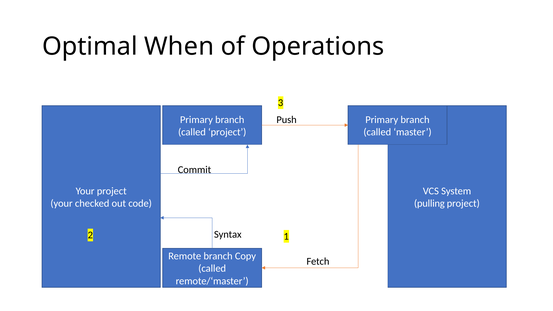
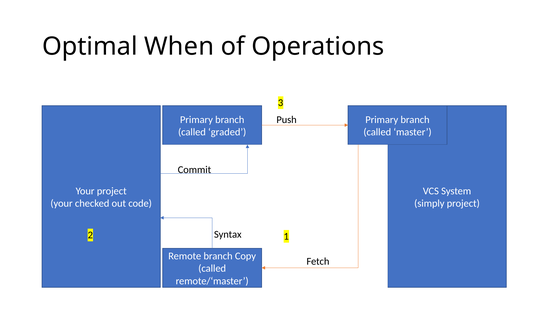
called project: project -> graded
pulling: pulling -> simply
